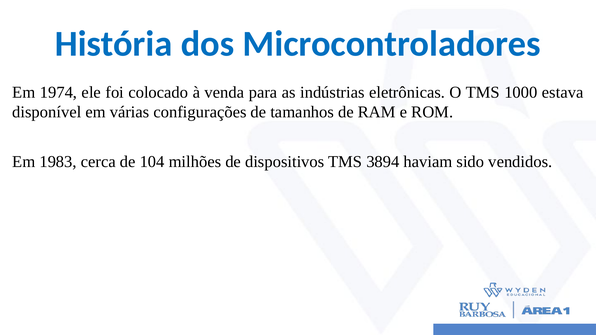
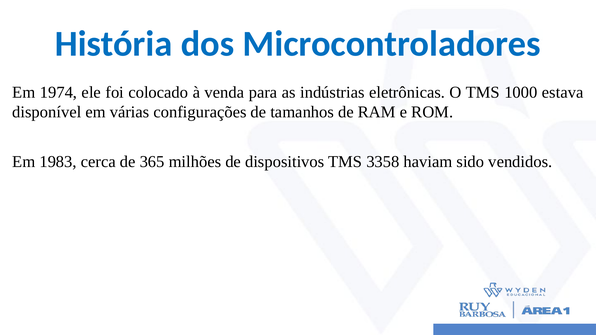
104: 104 -> 365
3894: 3894 -> 3358
